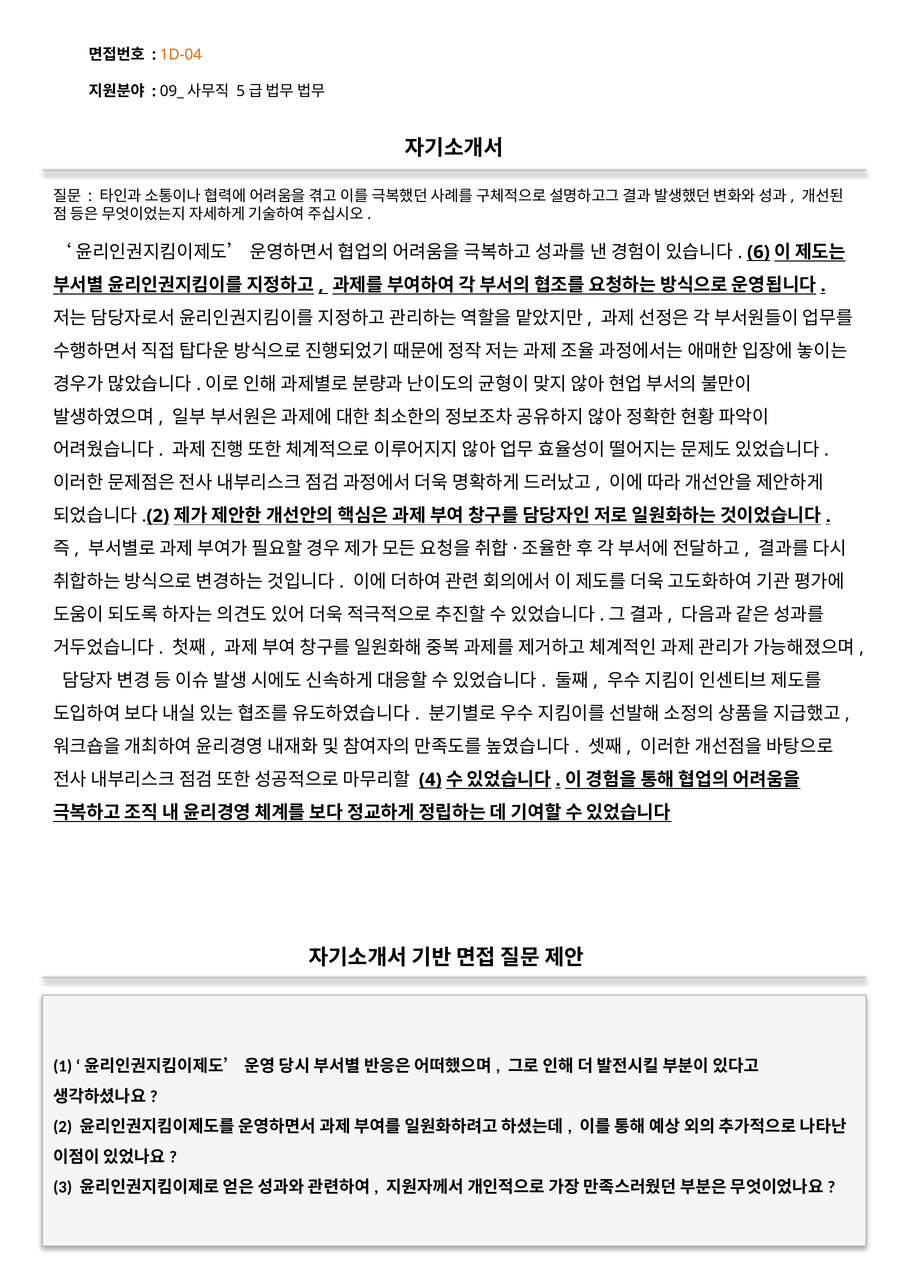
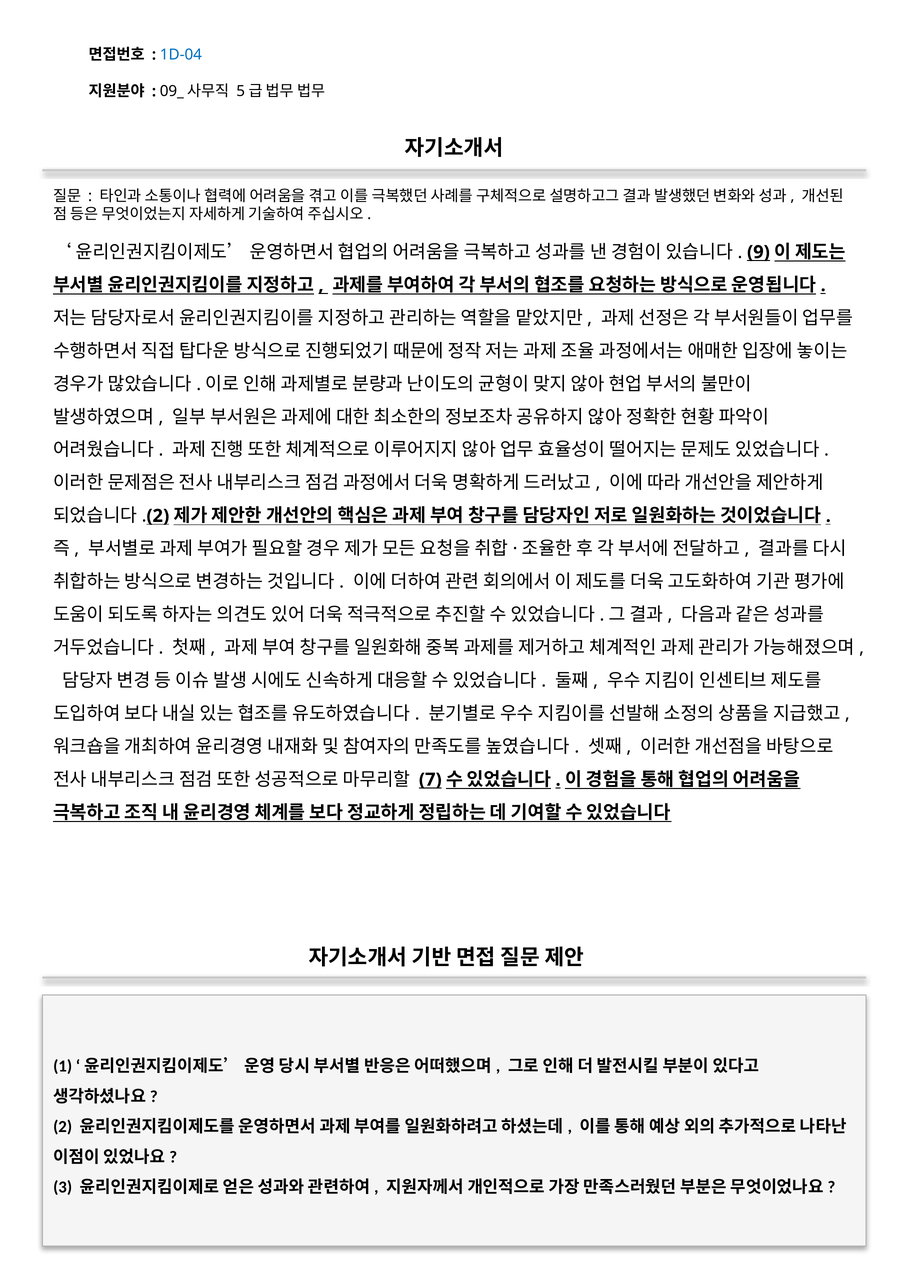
1D-04 colour: orange -> blue
6: 6 -> 9
4: 4 -> 7
